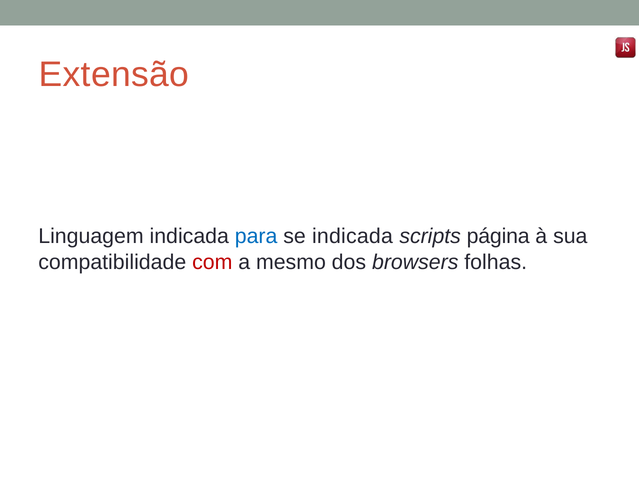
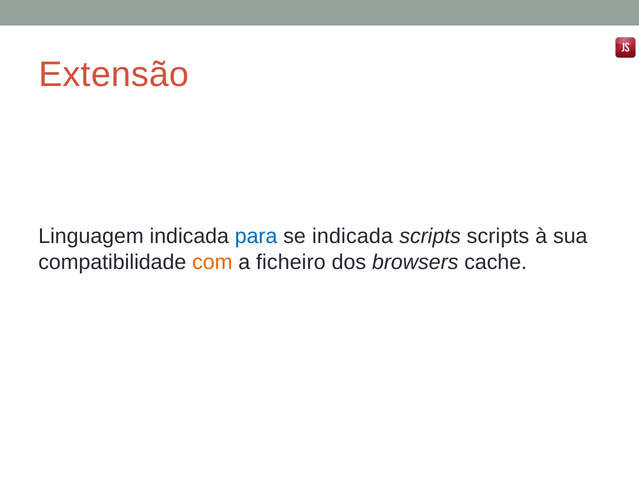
scripts página: página -> scripts
com colour: red -> orange
mesmo: mesmo -> ficheiro
folhas: folhas -> cache
